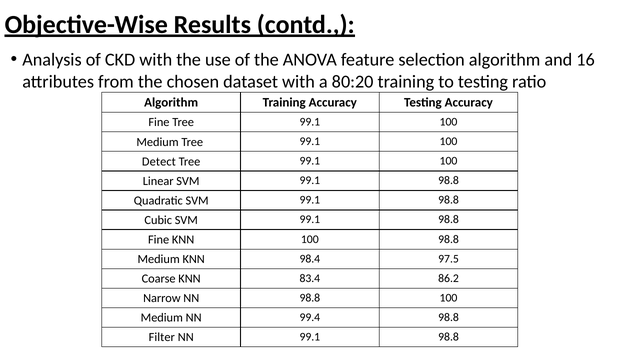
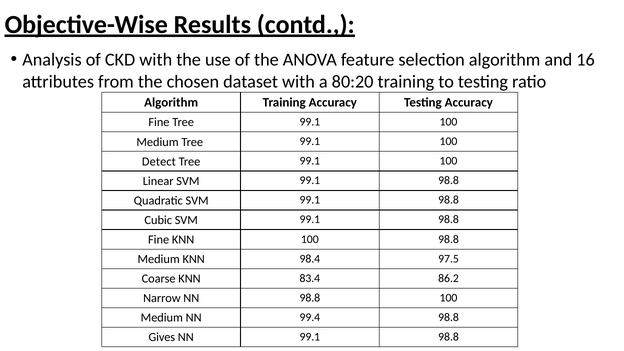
Filter: Filter -> Gives
